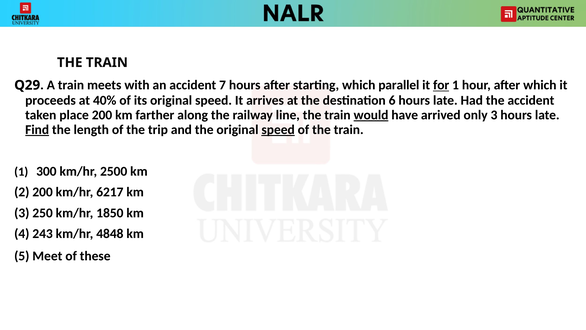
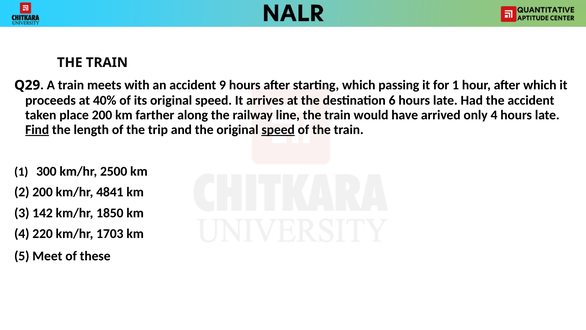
7: 7 -> 9
parallel: parallel -> passing
for underline: present -> none
would underline: present -> none
only 3: 3 -> 4
6217: 6217 -> 4841
250: 250 -> 142
243: 243 -> 220
4848: 4848 -> 1703
